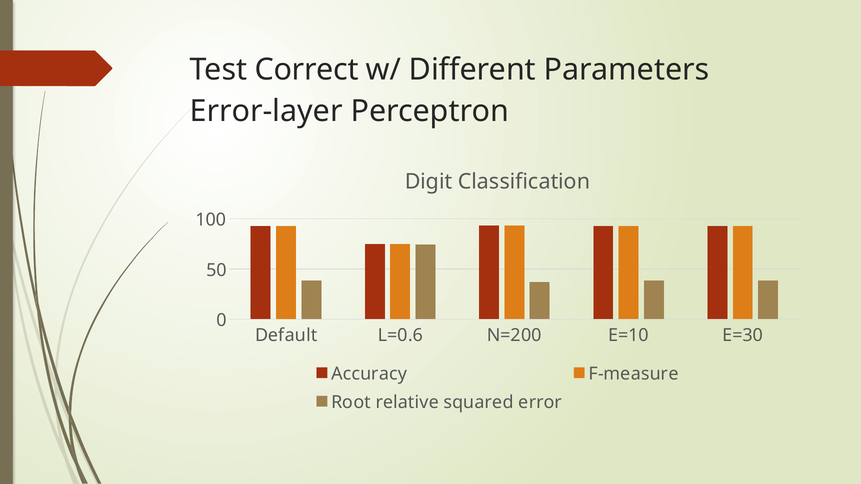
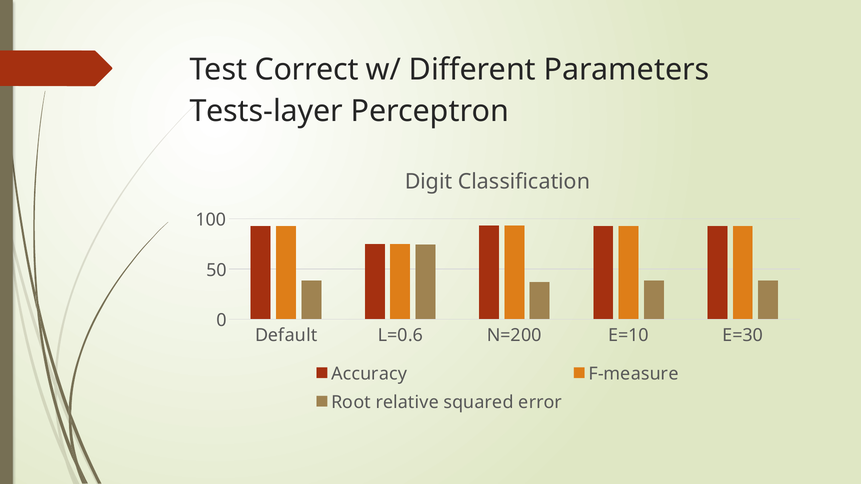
Error-layer: Error-layer -> Tests-layer
